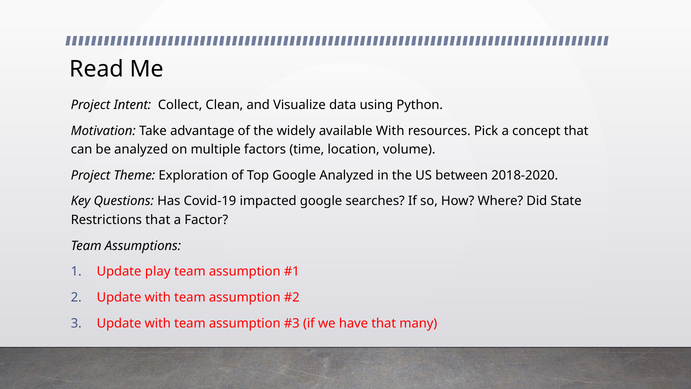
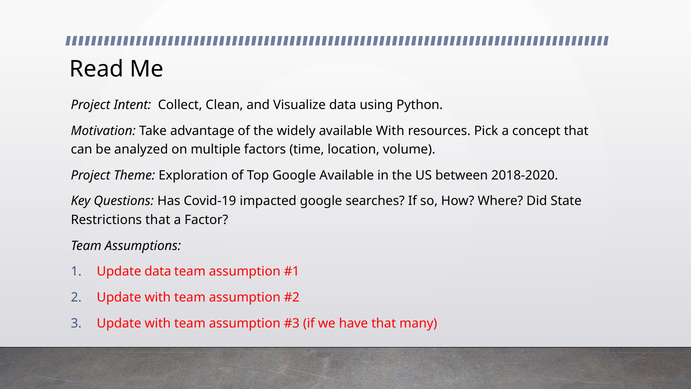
Google Analyzed: Analyzed -> Available
Update play: play -> data
